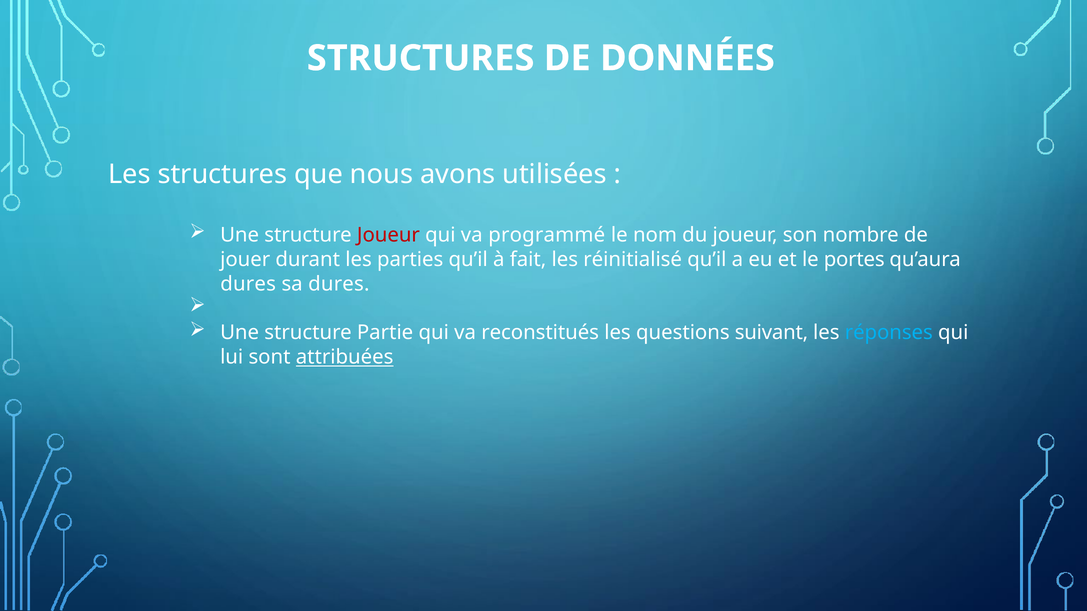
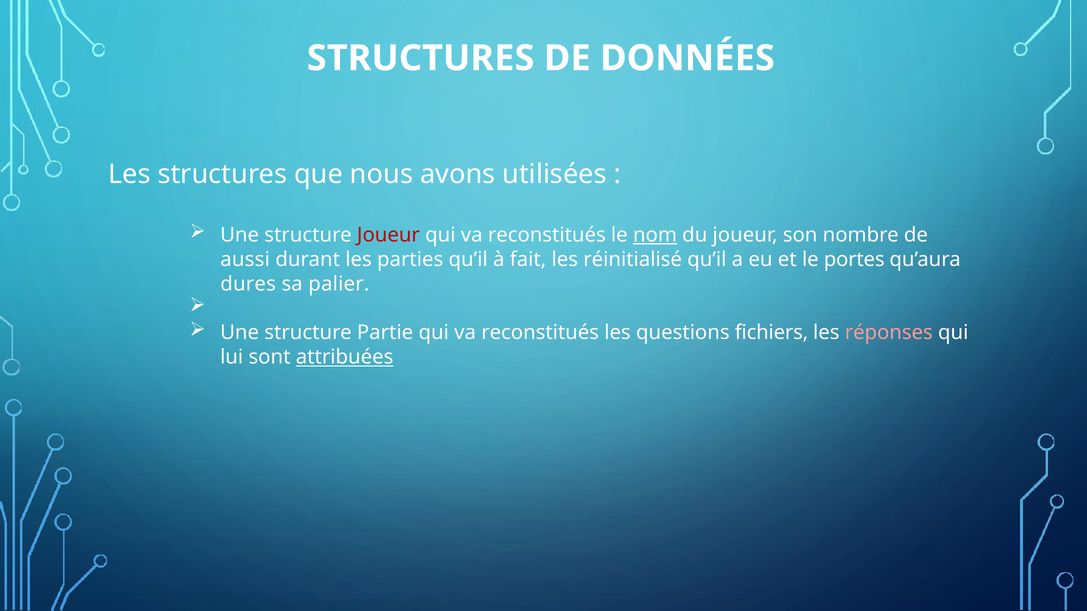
programmé at (547, 235): programmé -> reconstitués
nom underline: none -> present
jouer: jouer -> aussi
sa dures: dures -> palier
suivant: suivant -> fichiers
réponses colour: light blue -> pink
